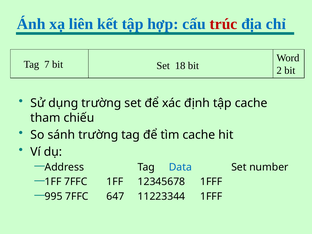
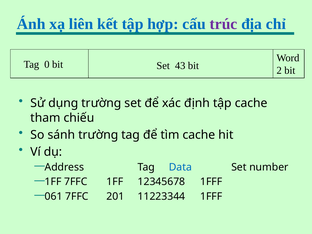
trúc colour: red -> purple
7: 7 -> 0
18: 18 -> 43
995: 995 -> 061
647: 647 -> 201
